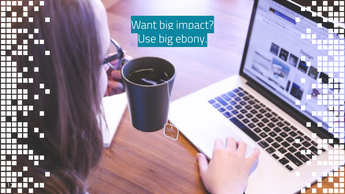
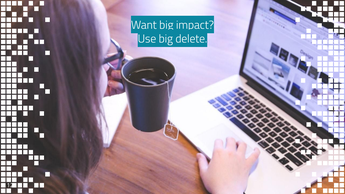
ebony: ebony -> delete
